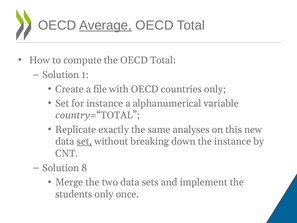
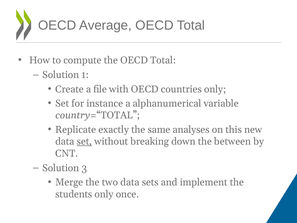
Average underline: present -> none
the instance: instance -> between
8: 8 -> 3
